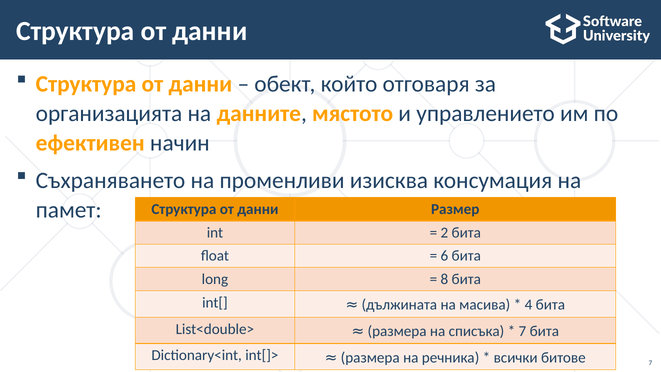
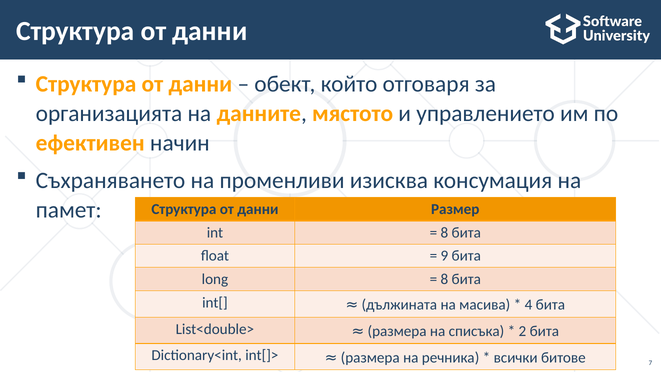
2 at (444, 232): 2 -> 8
6: 6 -> 9
7 at (522, 331): 7 -> 2
